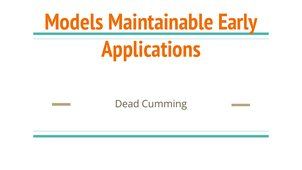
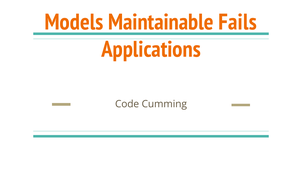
Early: Early -> Fails
Dead: Dead -> Code
